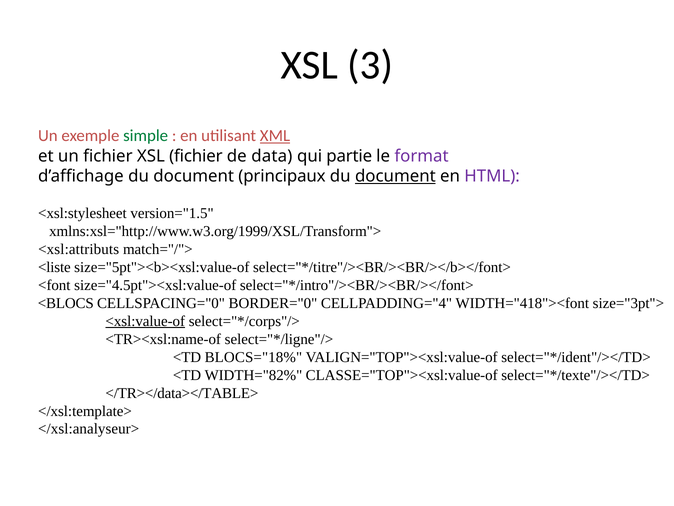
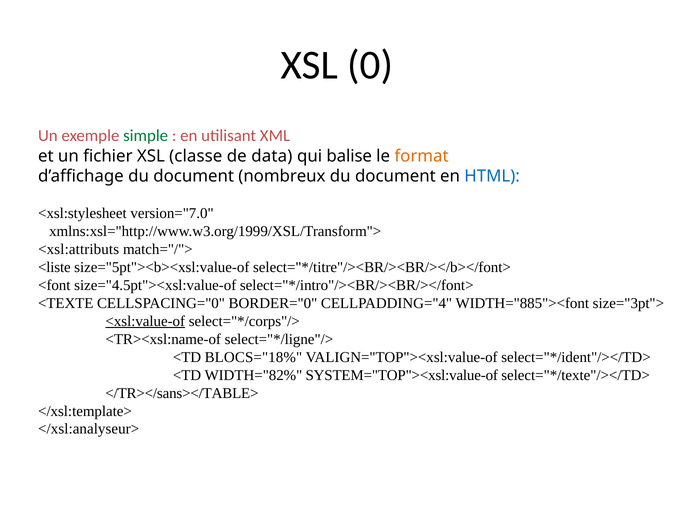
3: 3 -> 0
XML underline: present -> none
XSL fichier: fichier -> classe
partie: partie -> balise
format colour: purple -> orange
principaux: principaux -> nombreux
document at (395, 176) underline: present -> none
HTML colour: purple -> blue
version="1.5: version="1.5 -> version="7.0
<BLOCS: <BLOCS -> <TEXTE
WIDTH="418"><font: WIDTH="418"><font -> WIDTH="885"><font
CLASSE="TOP"><xsl:value-of: CLASSE="TOP"><xsl:value-of -> SYSTEM="TOP"><xsl:value-of
</TR></data></TABLE>: </TR></data></TABLE> -> </TR></sans></TABLE>
